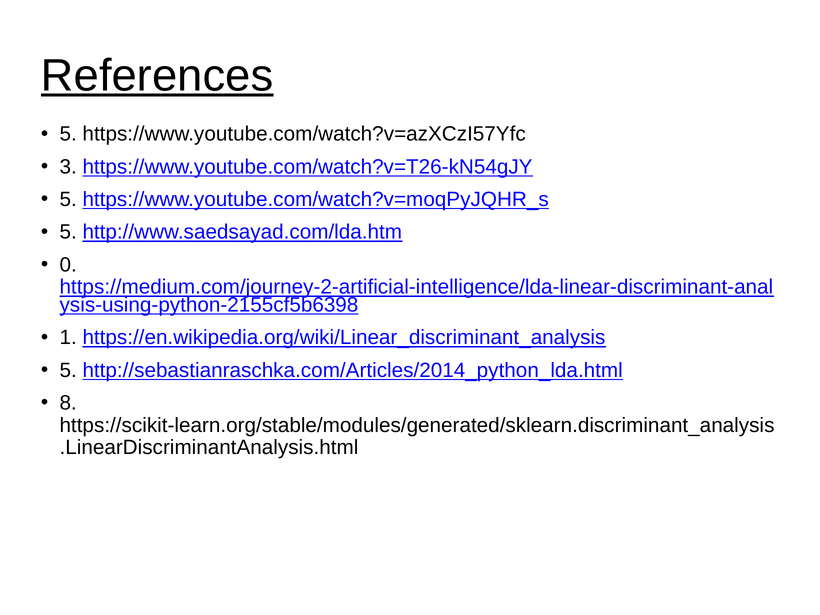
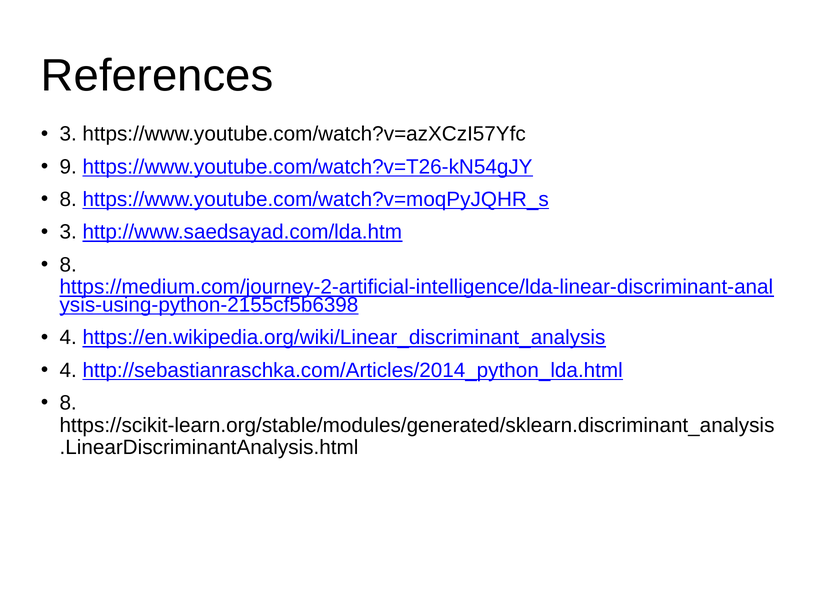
References underline: present -> none
5 at (68, 134): 5 -> 3
3: 3 -> 9
5 at (68, 199): 5 -> 8
5 at (68, 232): 5 -> 3
0 at (68, 265): 0 -> 8
1 at (68, 338): 1 -> 4
5 at (68, 370): 5 -> 4
